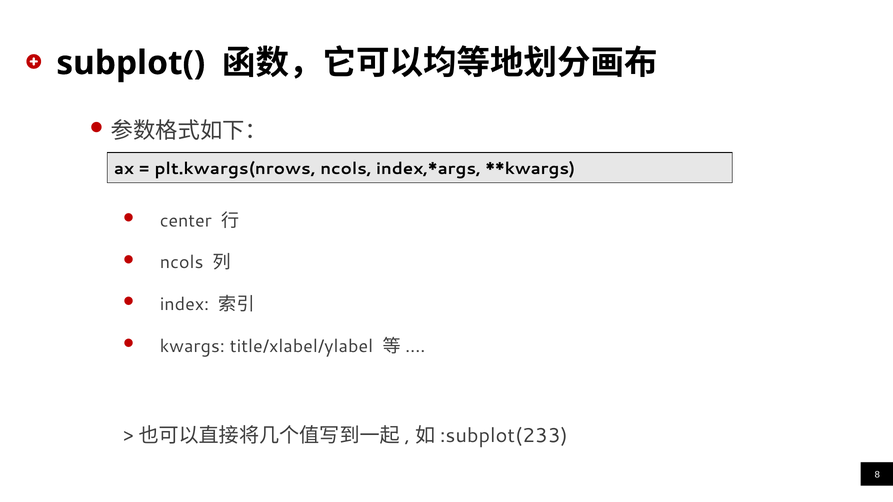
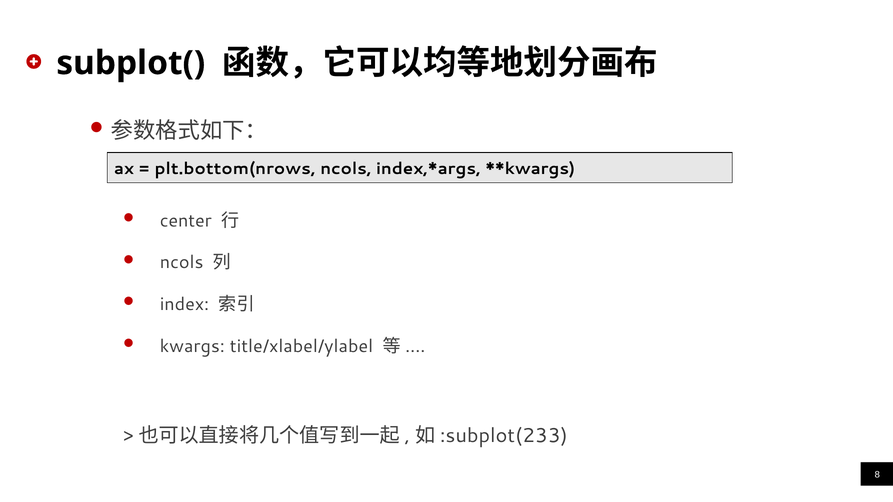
plt.kwargs(nrows: plt.kwargs(nrows -> plt.bottom(nrows
